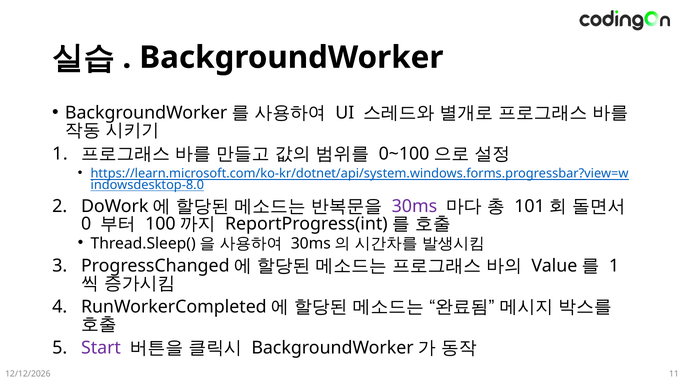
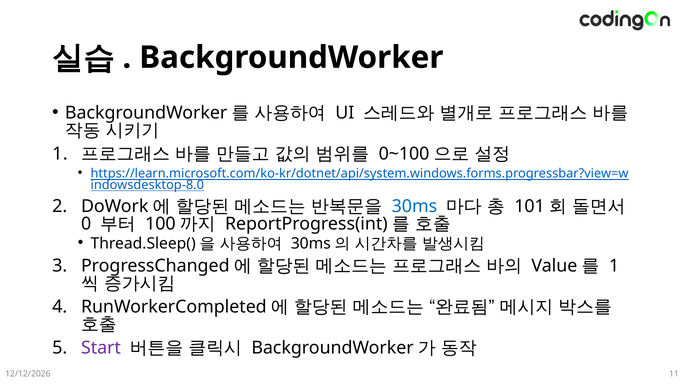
30ms at (414, 206) colour: purple -> blue
